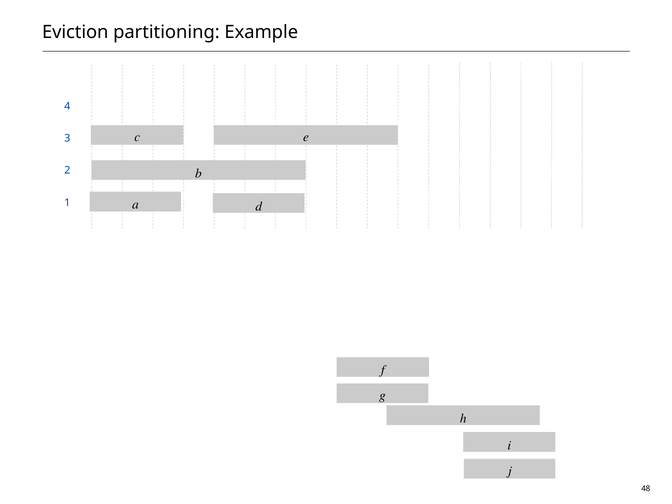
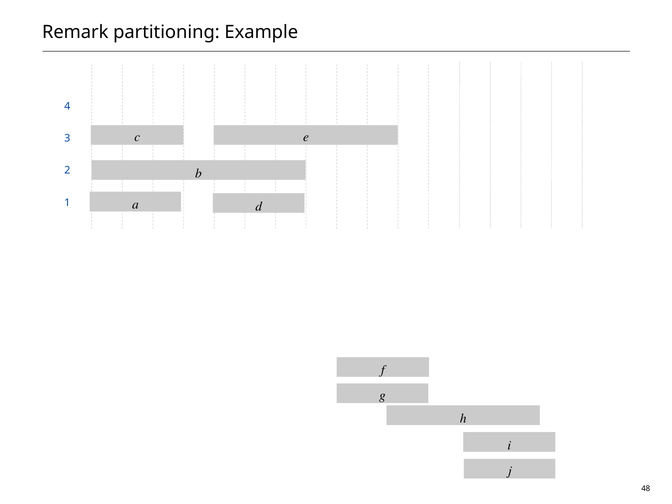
Eviction: Eviction -> Remark
